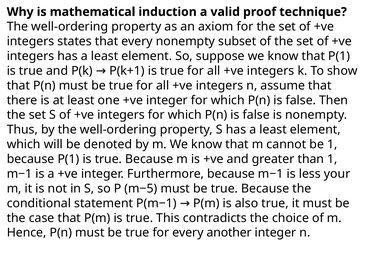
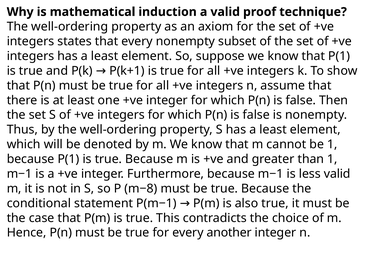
less your: your -> valid
m−5: m−5 -> m−8
